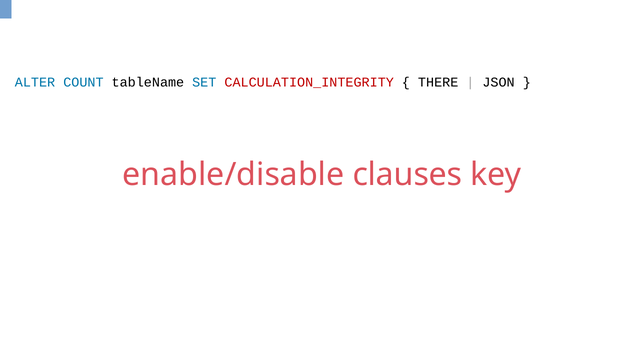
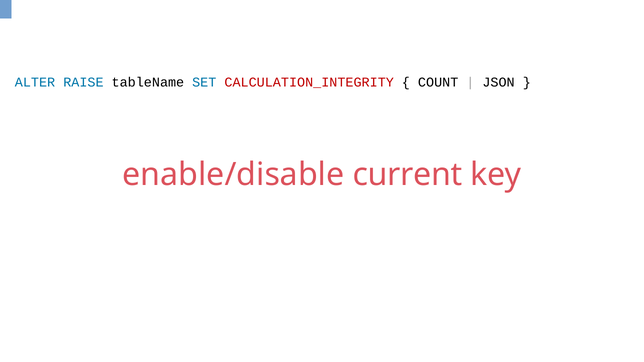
COUNT: COUNT -> RAISE
THERE: THERE -> COUNT
clauses: clauses -> current
